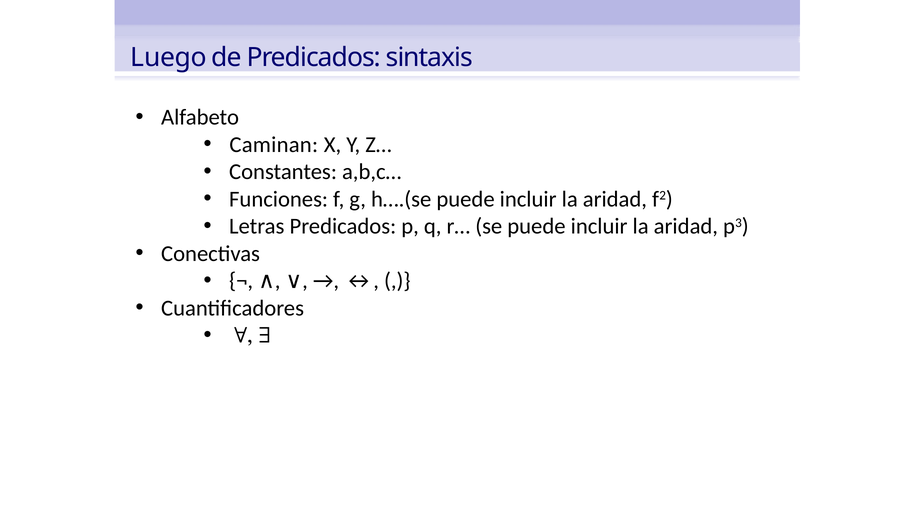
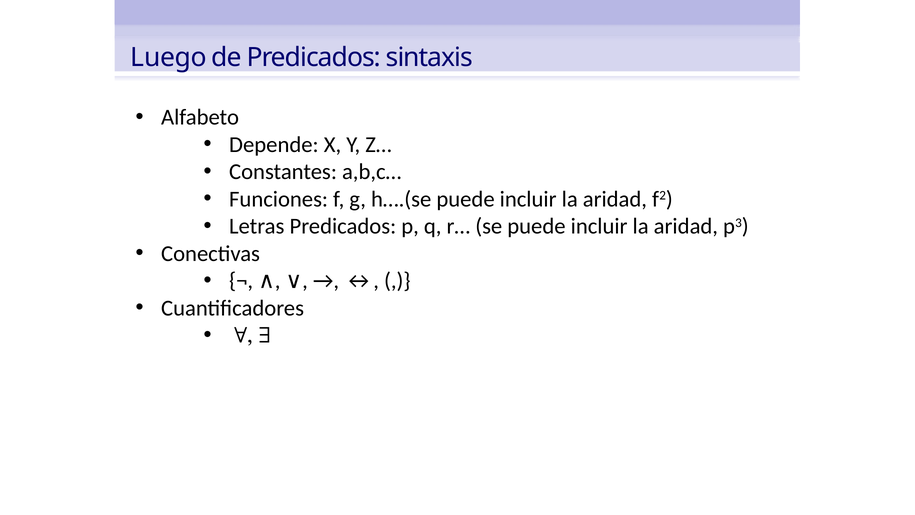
Caminan: Caminan -> Depende
